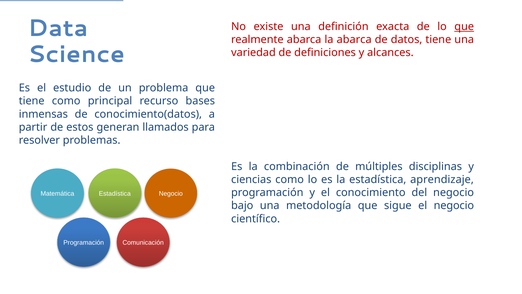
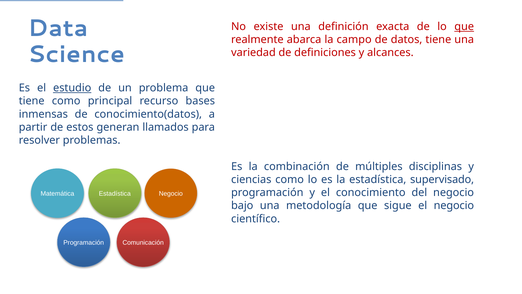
la abarca: abarca -> campo
estudio underline: none -> present
aprendizaje: aprendizaje -> supervisado
